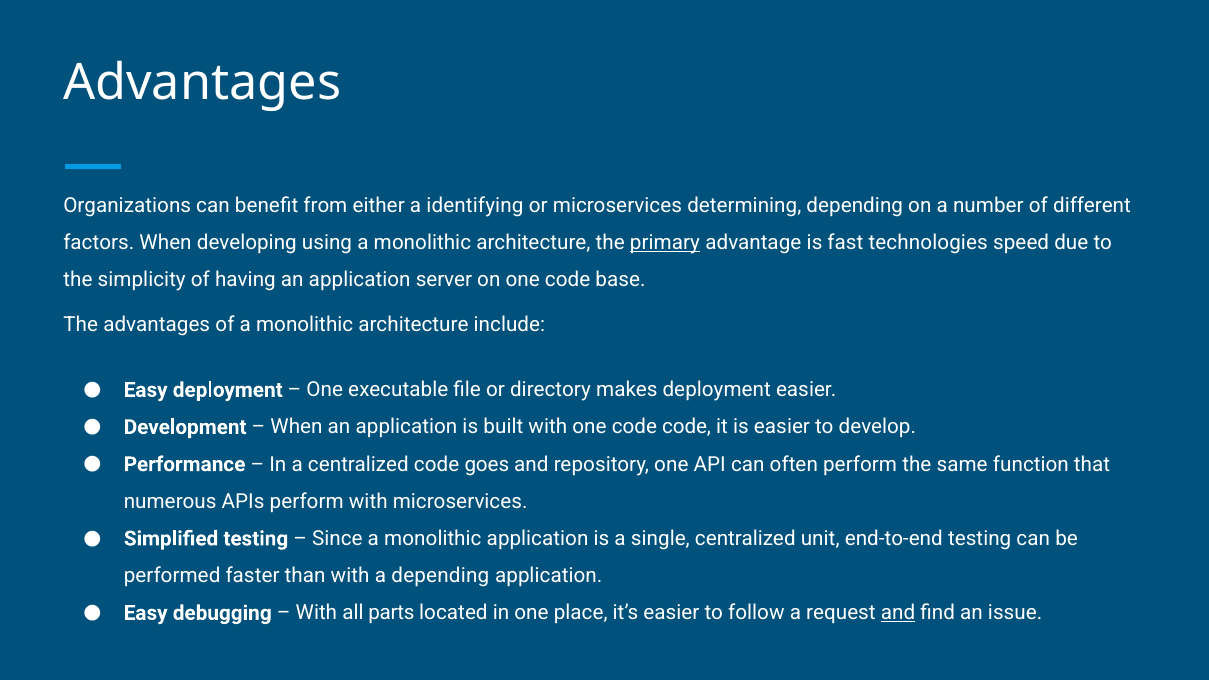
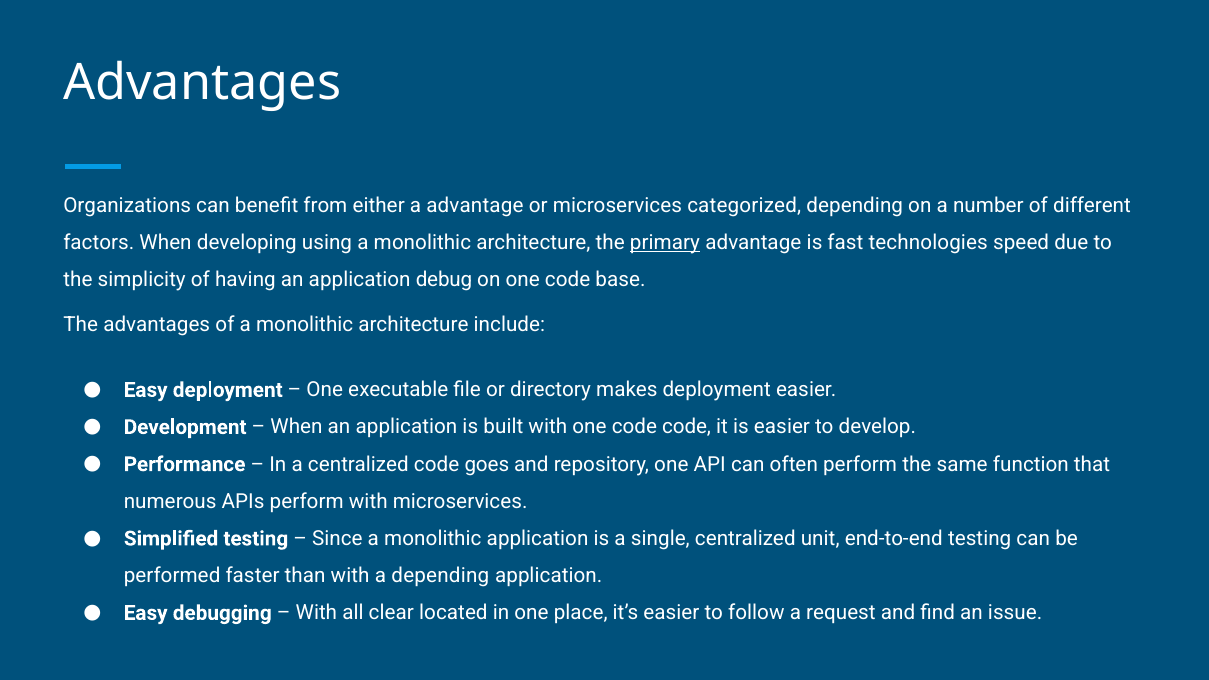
a identifying: identifying -> advantage
determining: determining -> categorized
server: server -> debug
parts: parts -> clear
and at (898, 613) underline: present -> none
